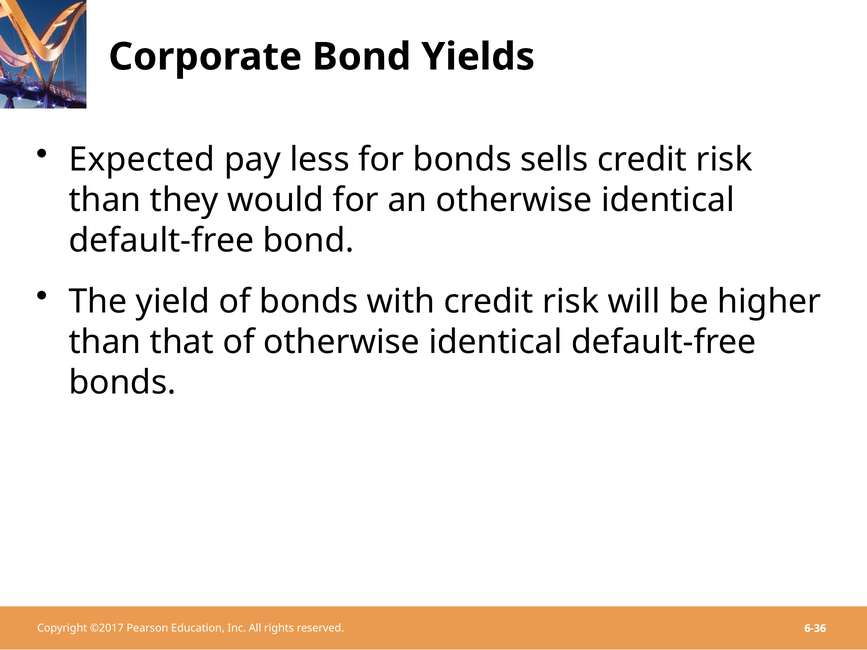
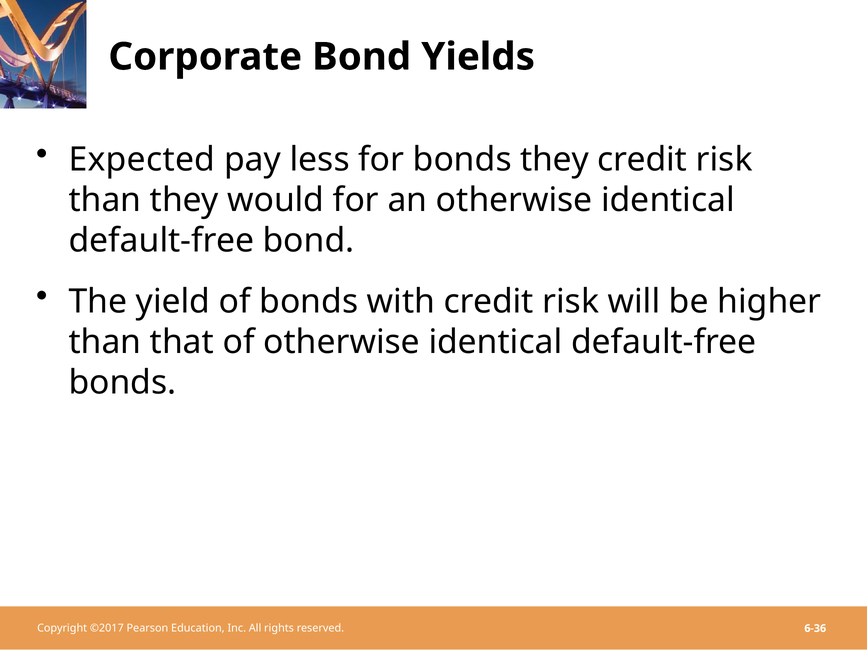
bonds sells: sells -> they
